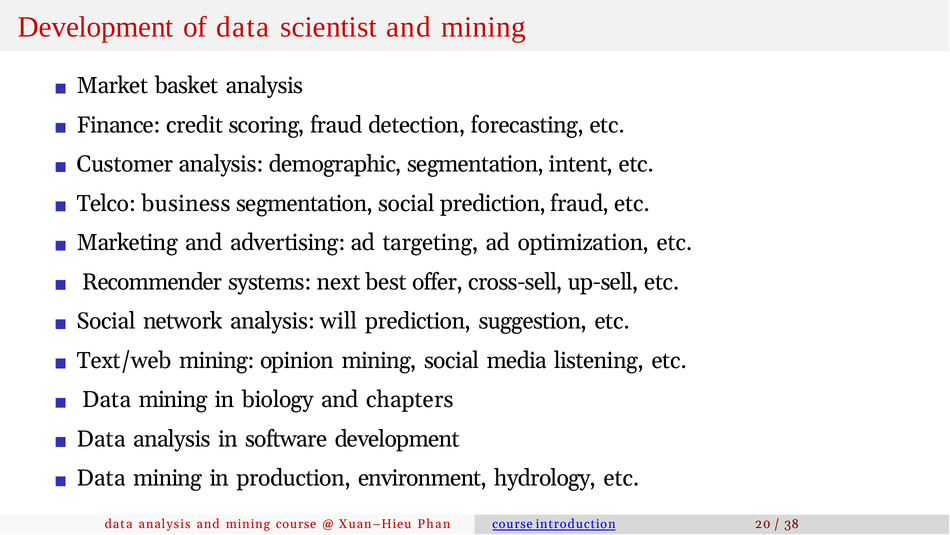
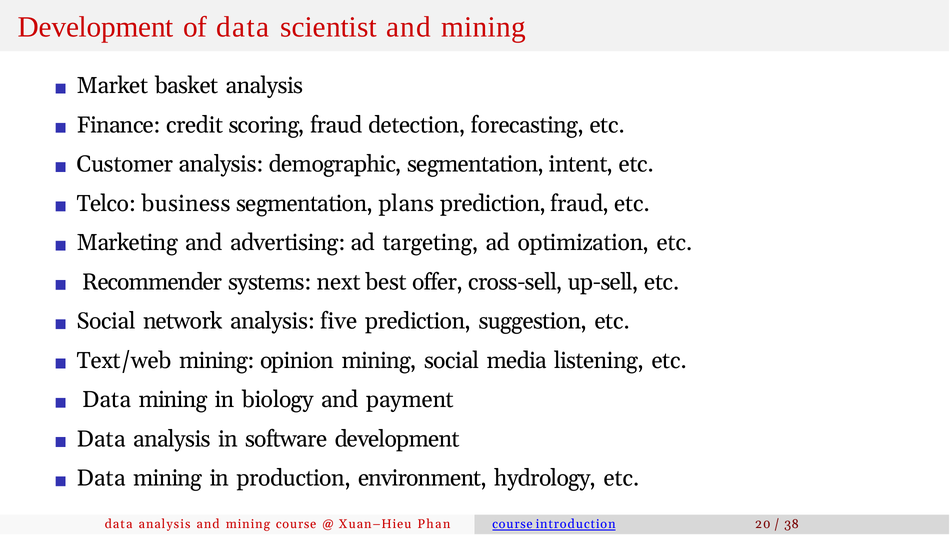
segmentation social: social -> plans
will: will -> five
chapters: chapters -> payment
